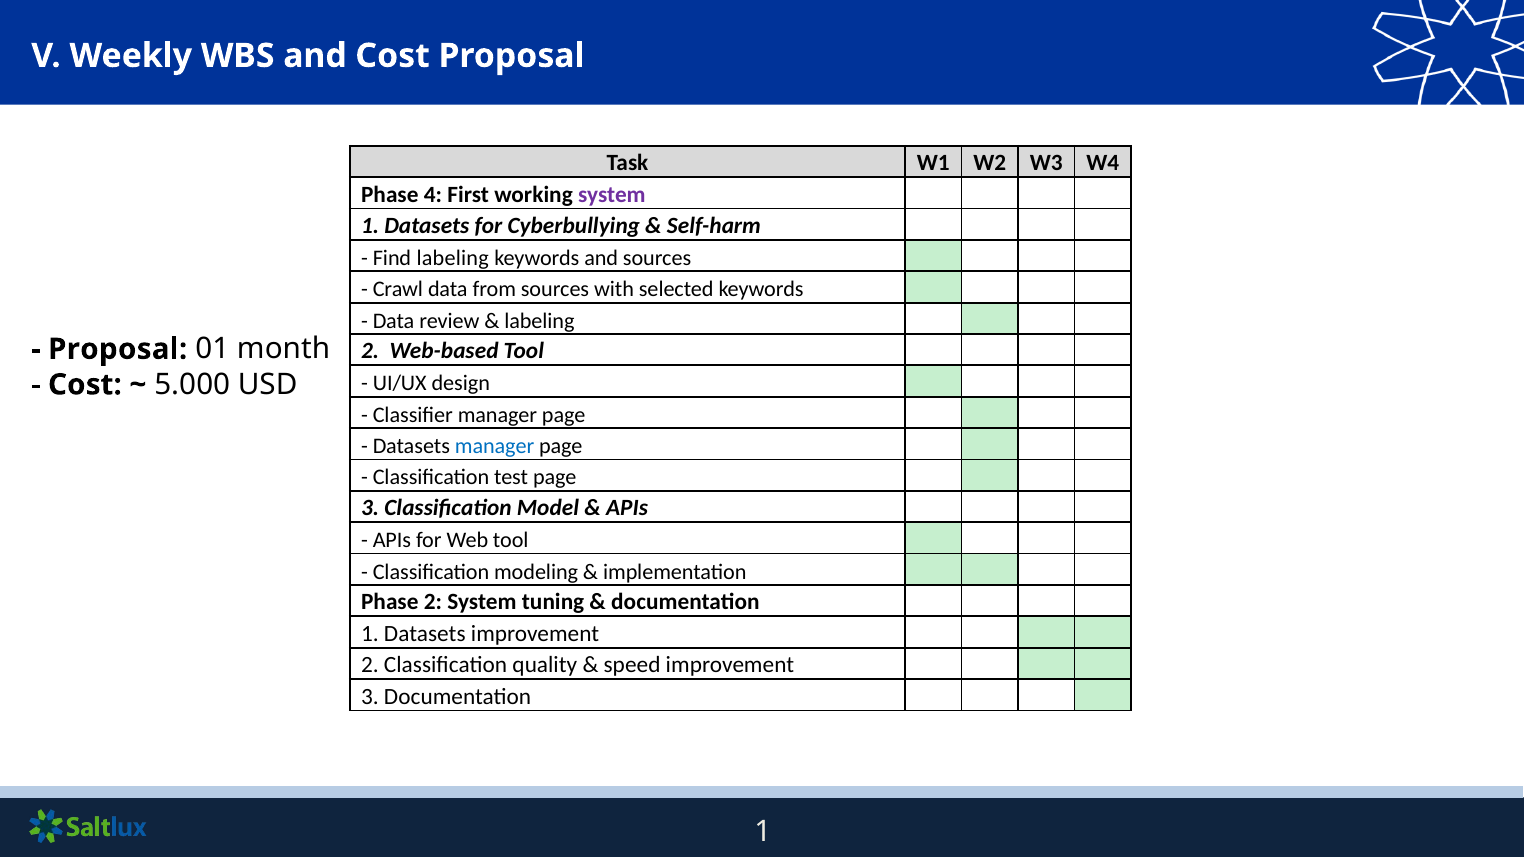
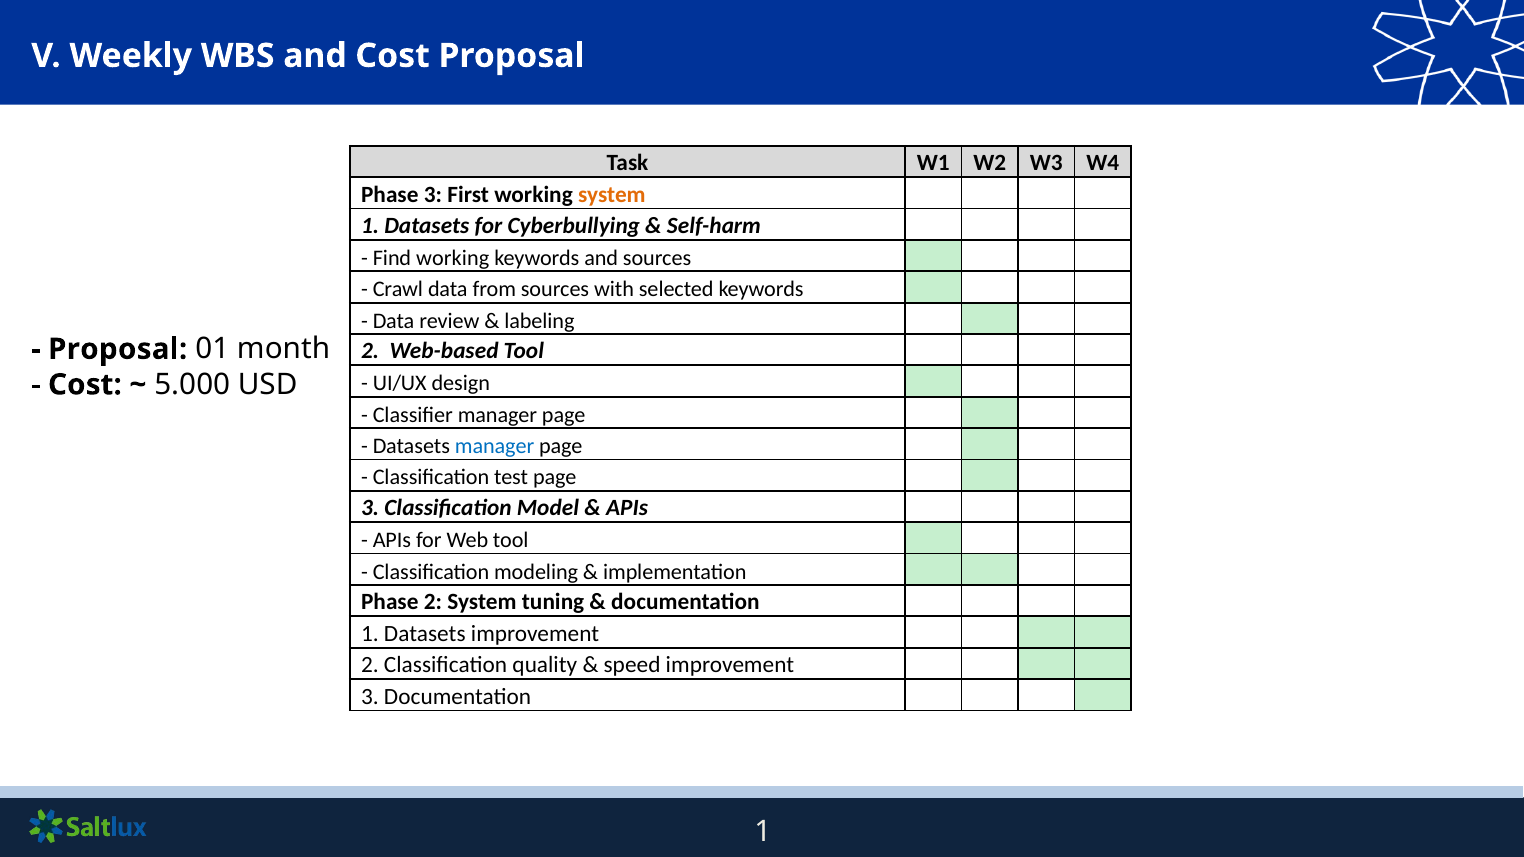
Phase 4: 4 -> 3
system at (612, 195) colour: purple -> orange
Find labeling: labeling -> working
